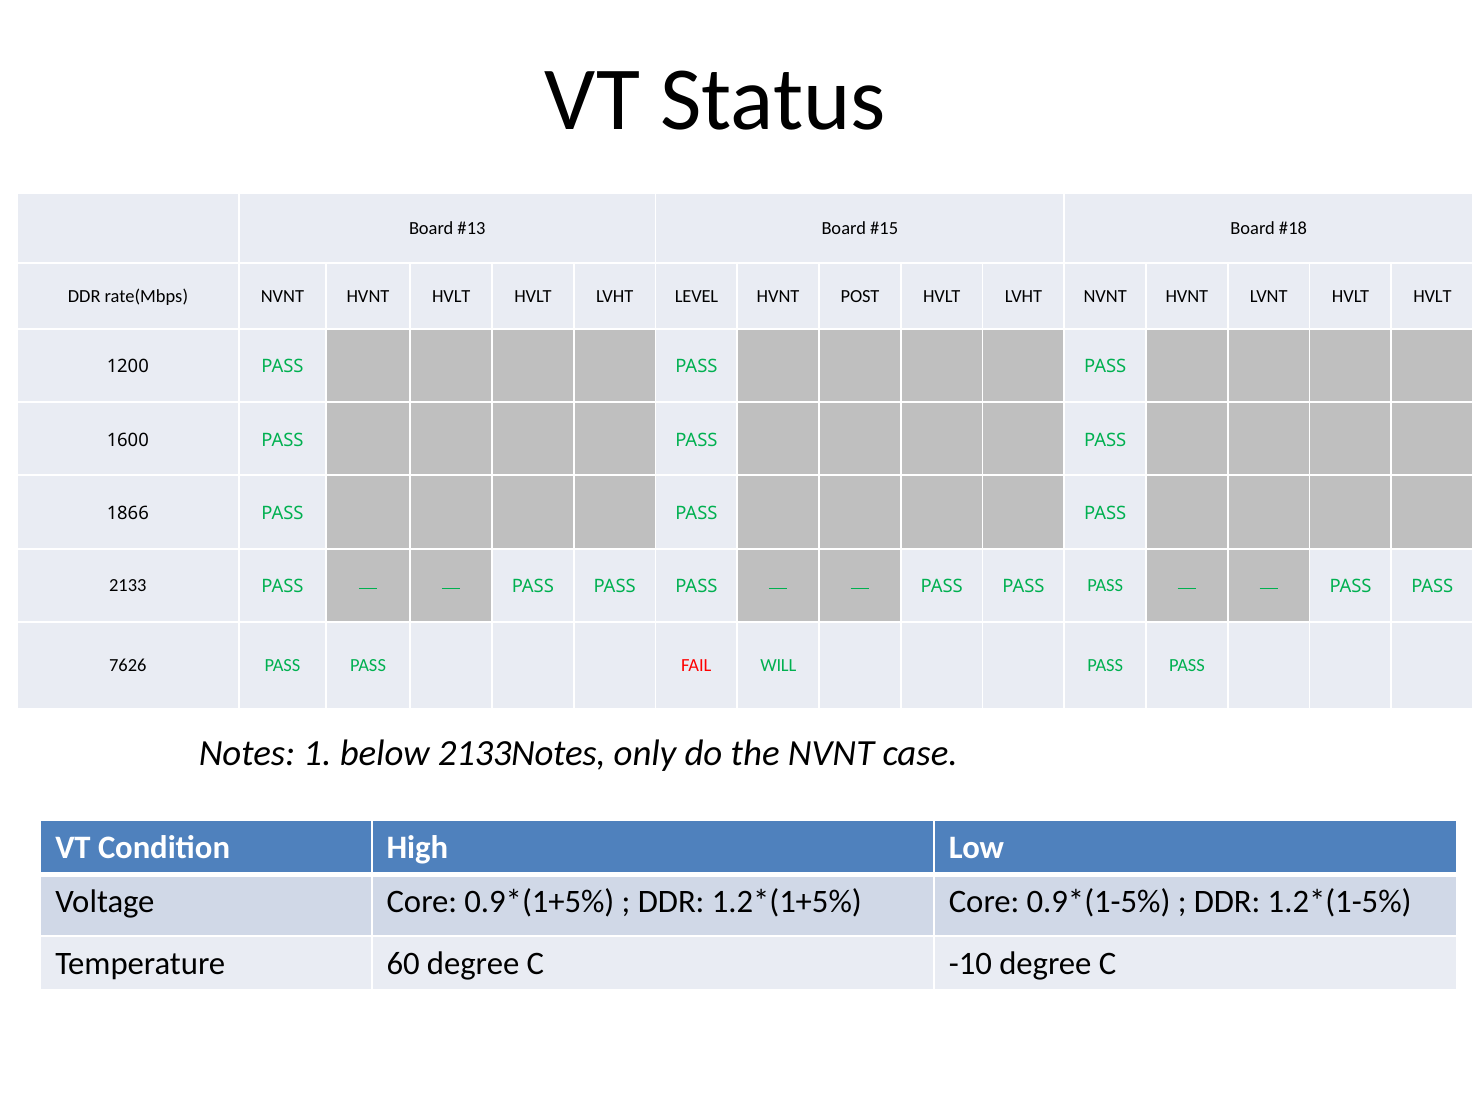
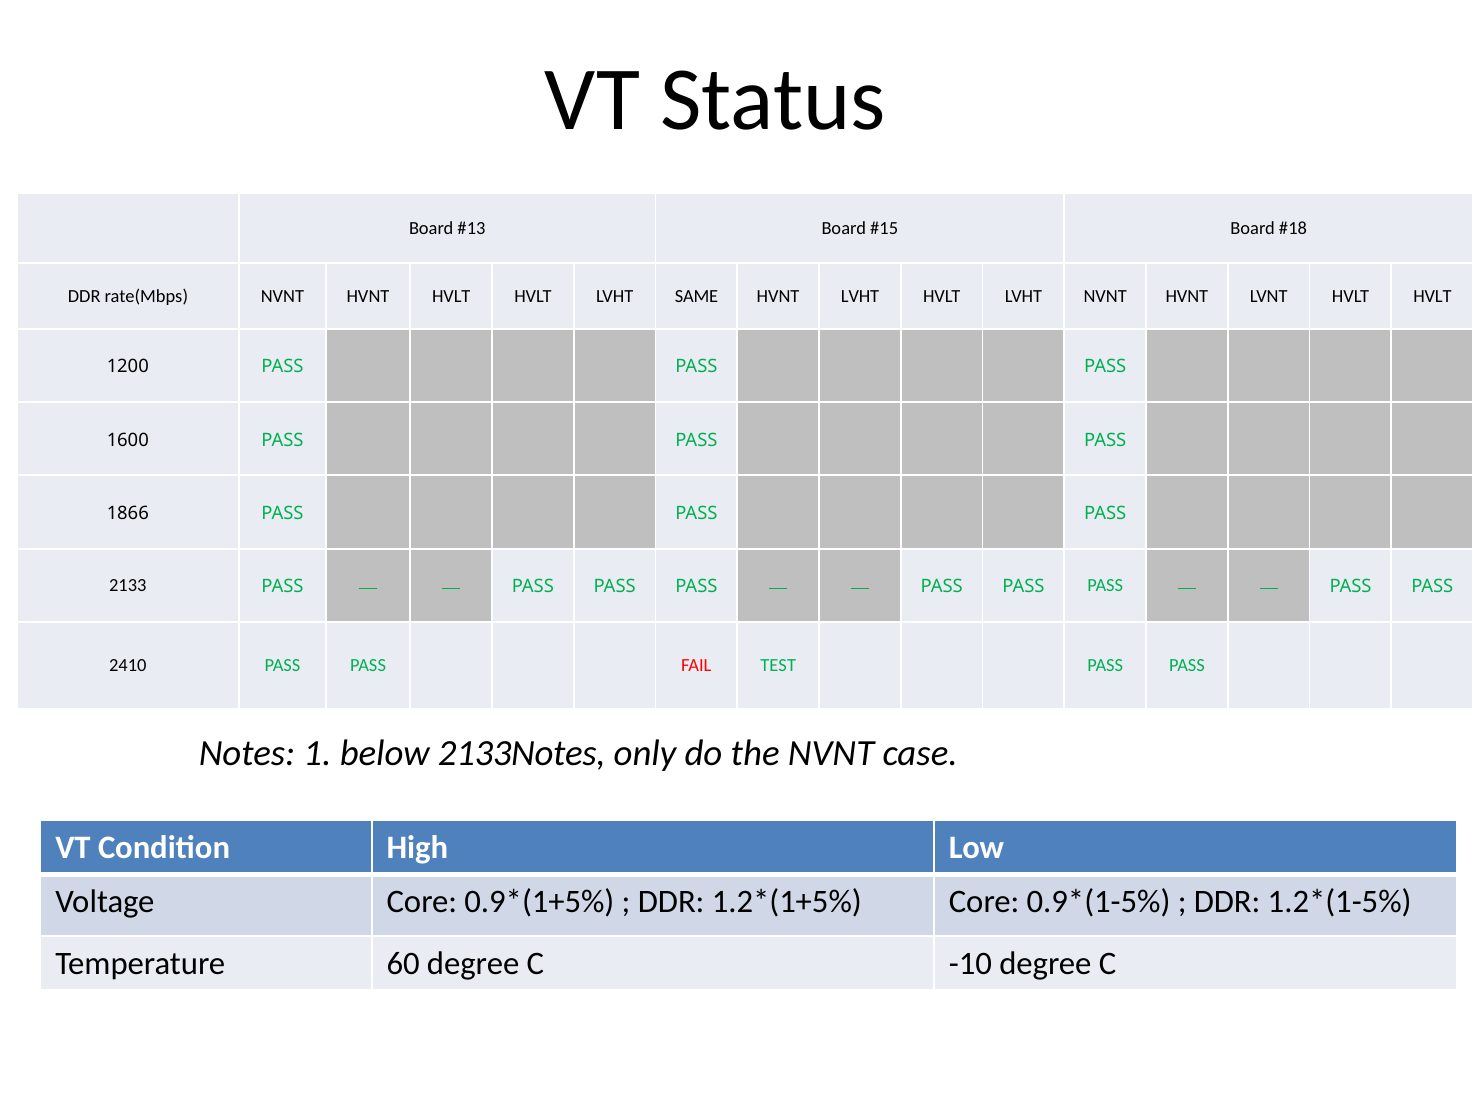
LEVEL: LEVEL -> SAME
HVNT POST: POST -> LVHT
7626: 7626 -> 2410
WILL: WILL -> TEST
